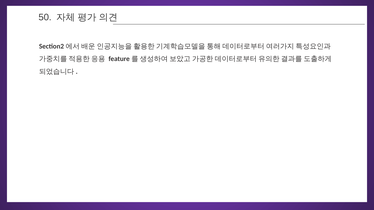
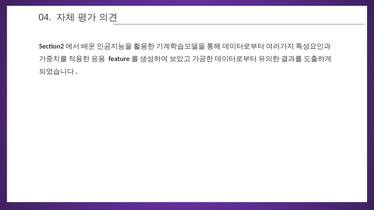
50: 50 -> 04
